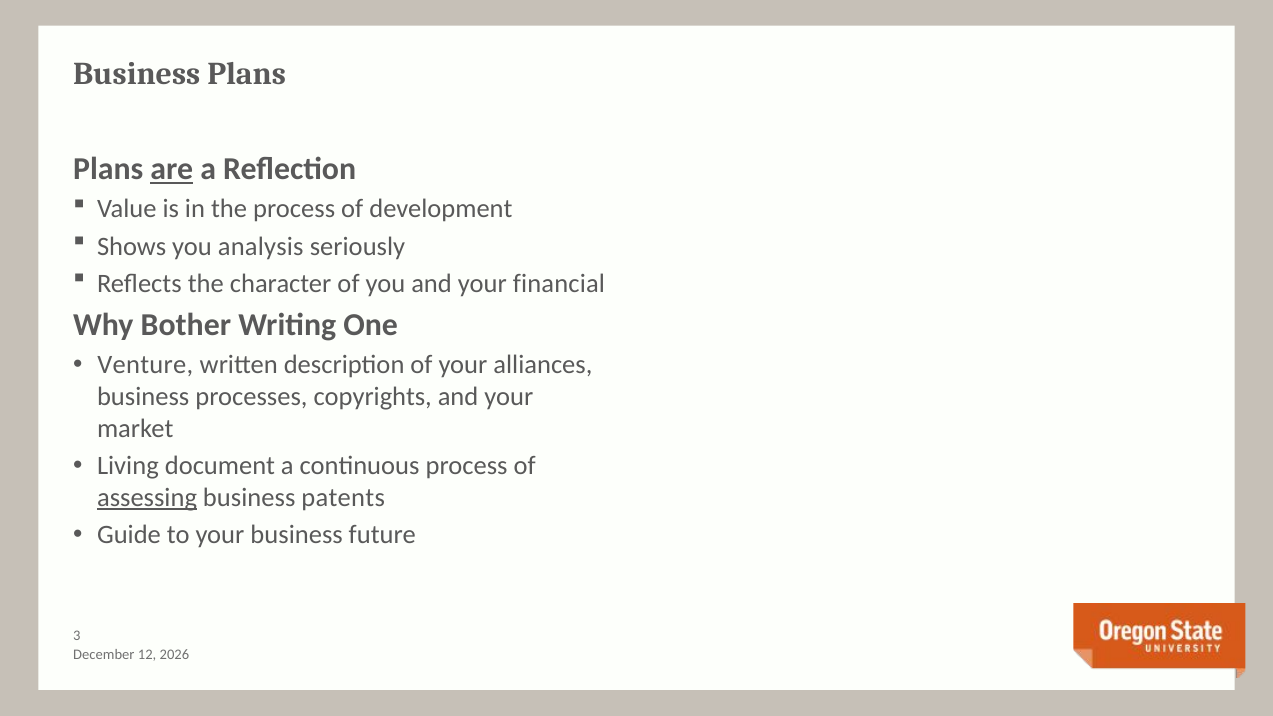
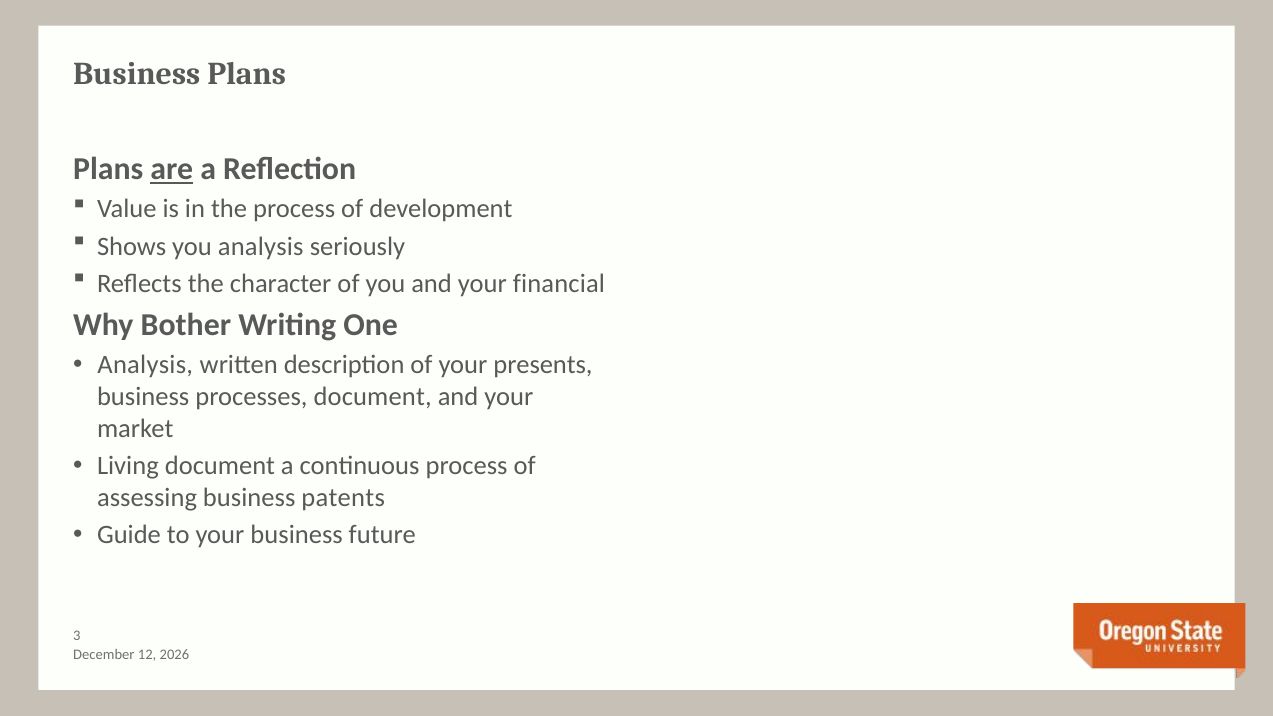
Venture at (145, 365): Venture -> Analysis
alliances: alliances -> presents
processes copyrights: copyrights -> document
assessing underline: present -> none
